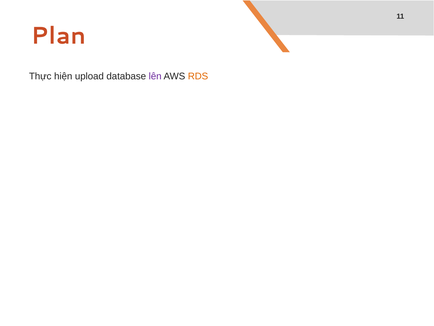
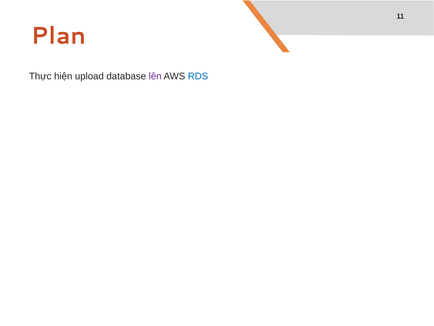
RDS colour: orange -> blue
